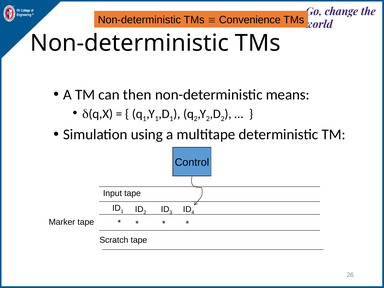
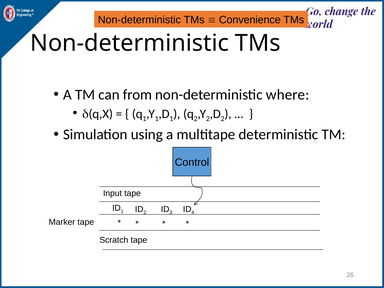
then: then -> from
means: means -> where
